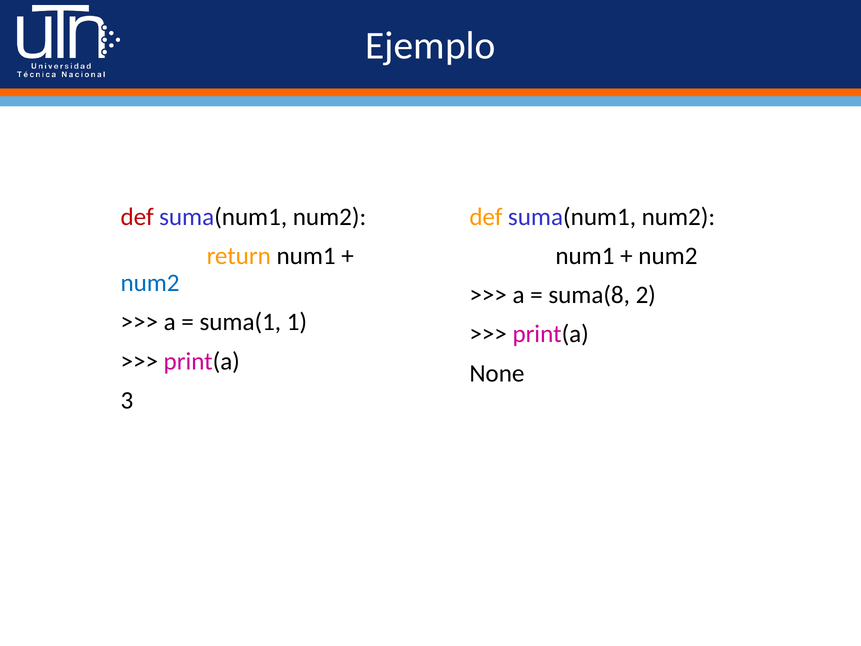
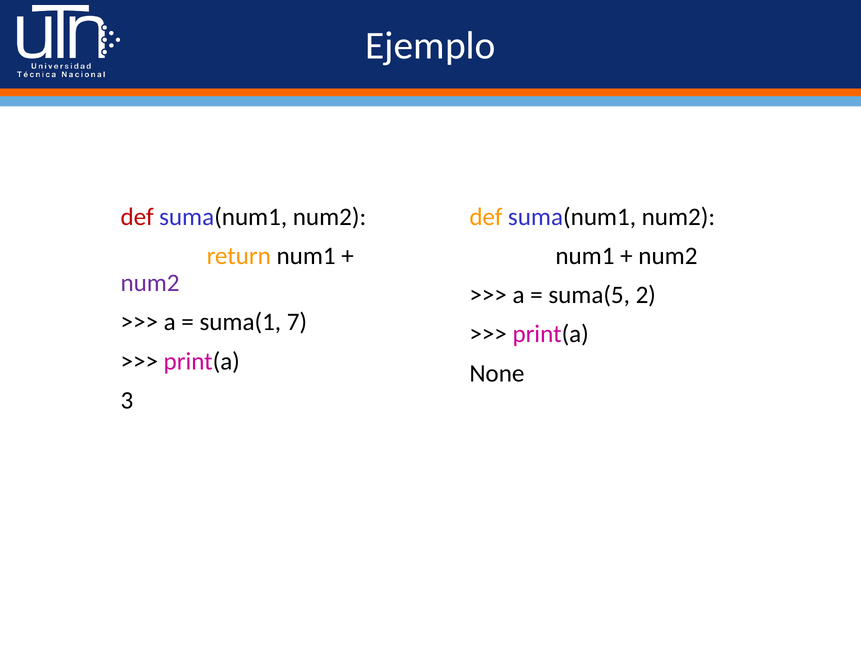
num2 at (150, 283) colour: blue -> purple
suma(8: suma(8 -> suma(5
1: 1 -> 7
